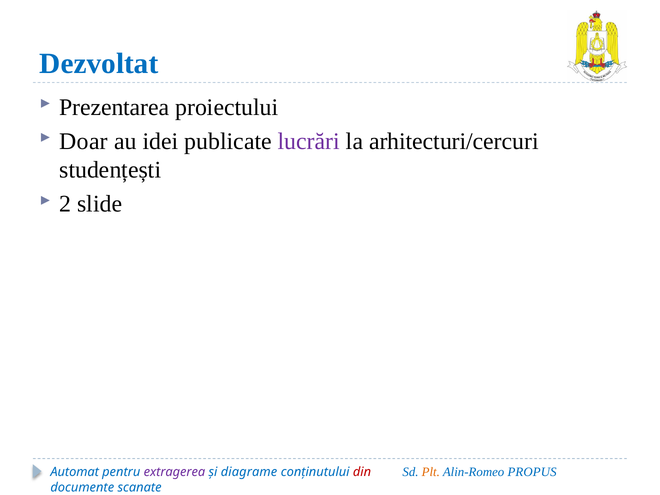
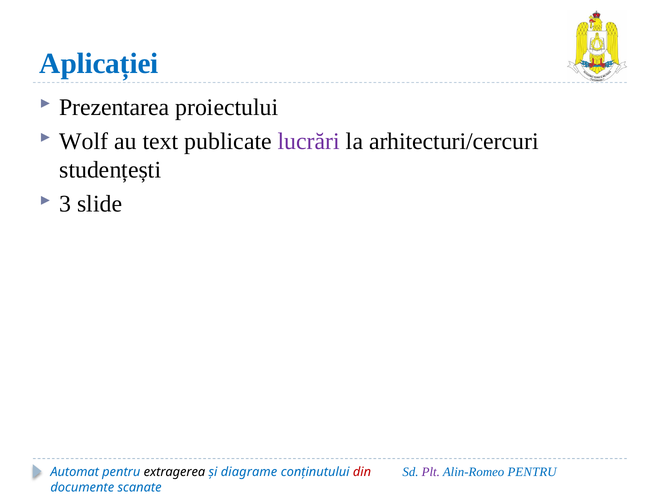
Dezvoltat: Dezvoltat -> Aplicației
Doar: Doar -> Wolf
idei: idei -> text
2: 2 -> 3
Plt colour: orange -> purple
Alin-Romeo PROPUS: PROPUS -> PENTRU
extragerea colour: purple -> black
